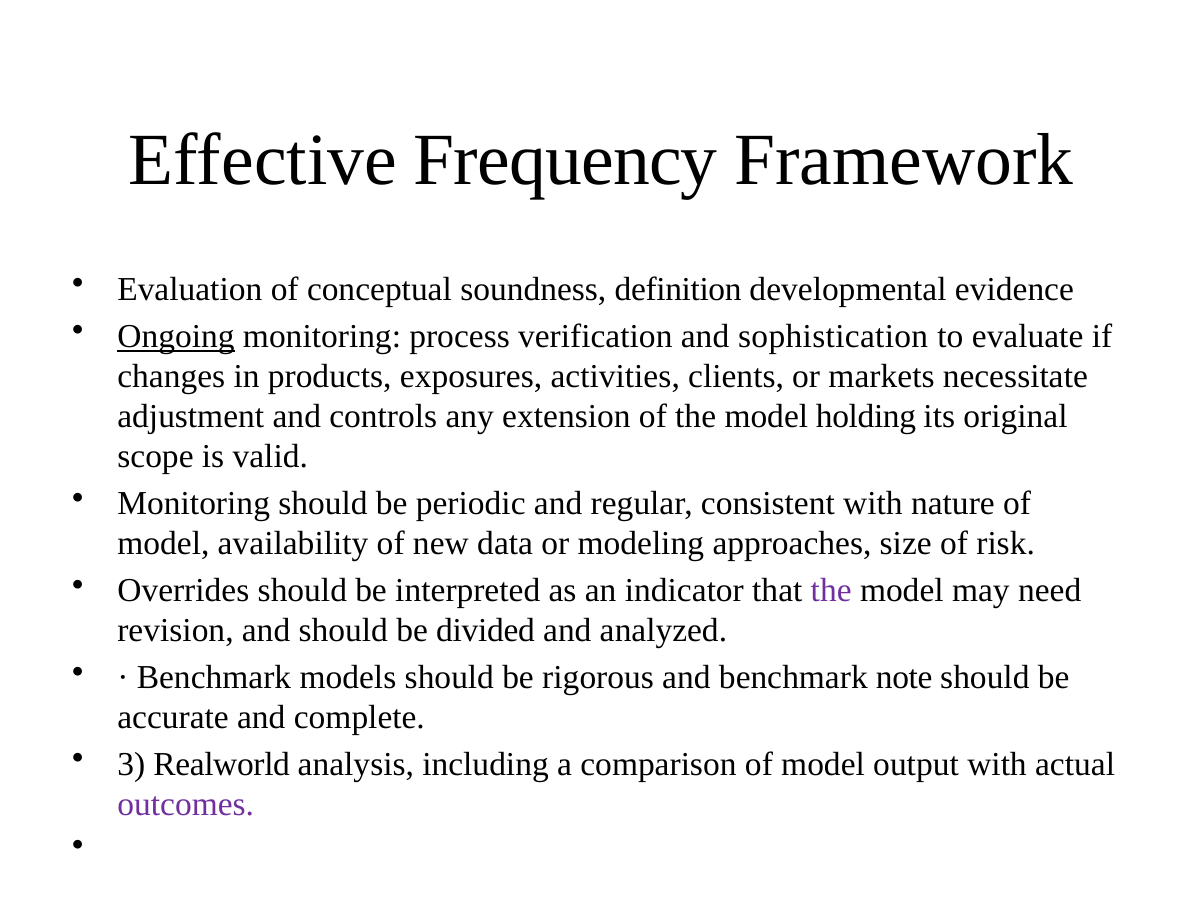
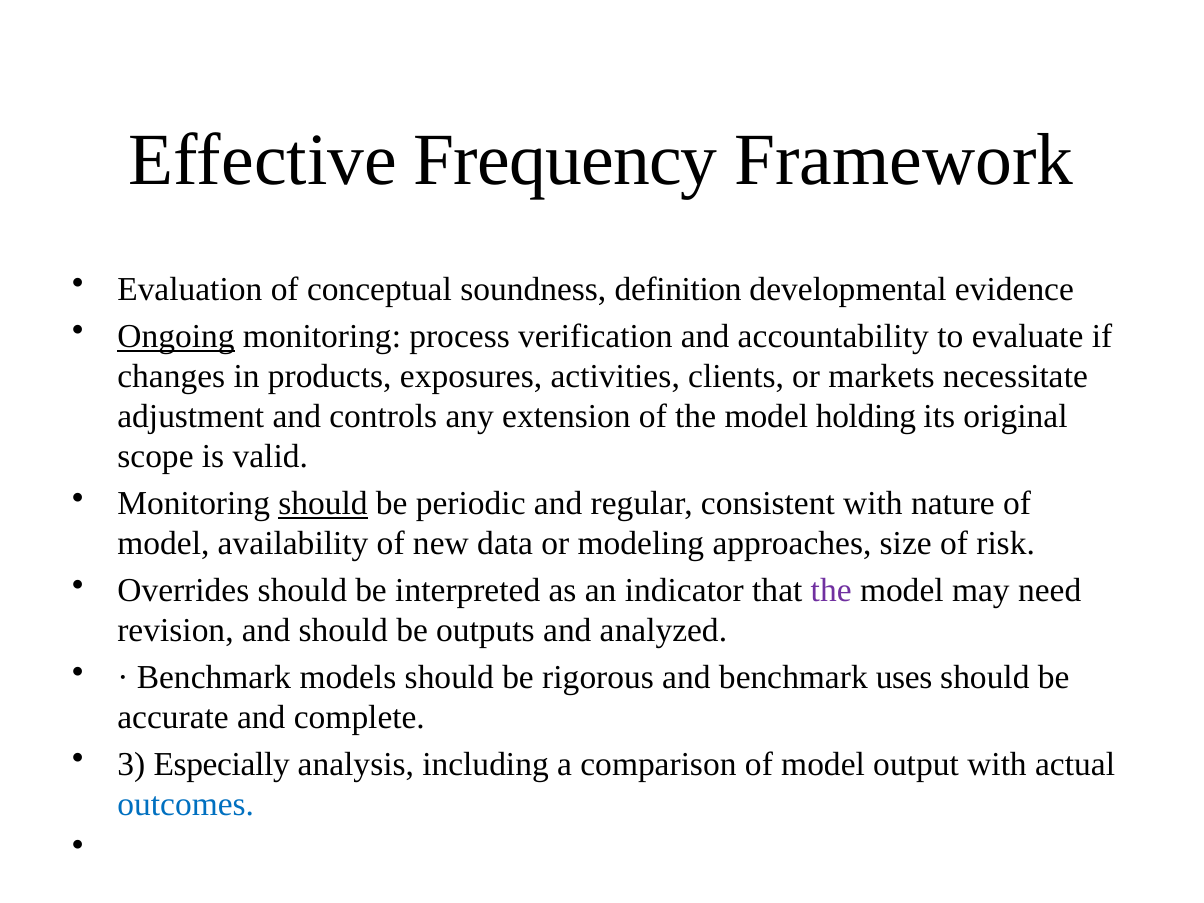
sophistication: sophistication -> accountability
should at (323, 503) underline: none -> present
divided: divided -> outputs
note: note -> uses
Realworld: Realworld -> Especially
outcomes colour: purple -> blue
